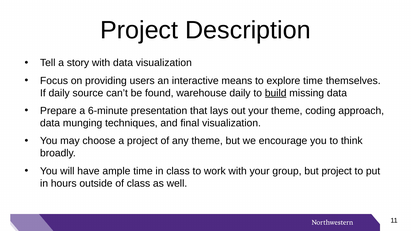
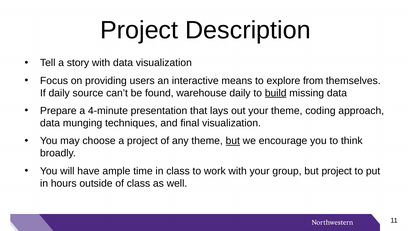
explore time: time -> from
6-minute: 6-minute -> 4-minute
but at (233, 141) underline: none -> present
